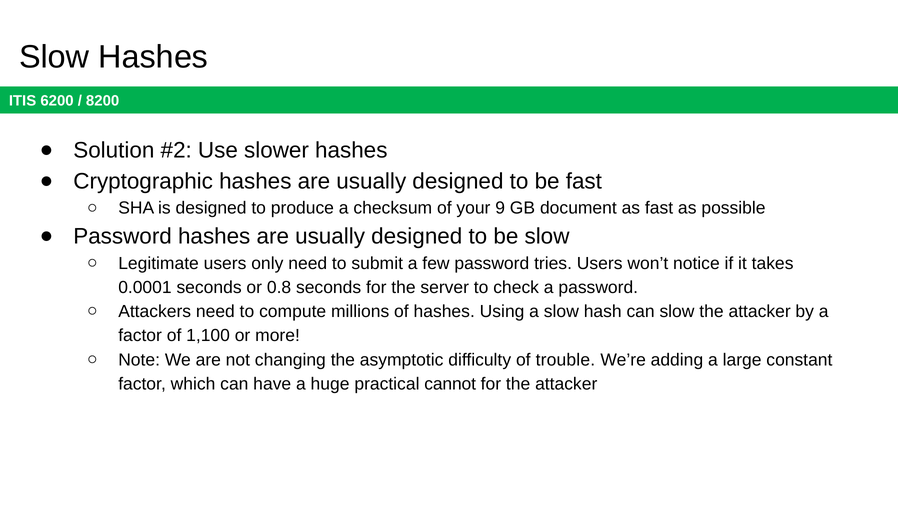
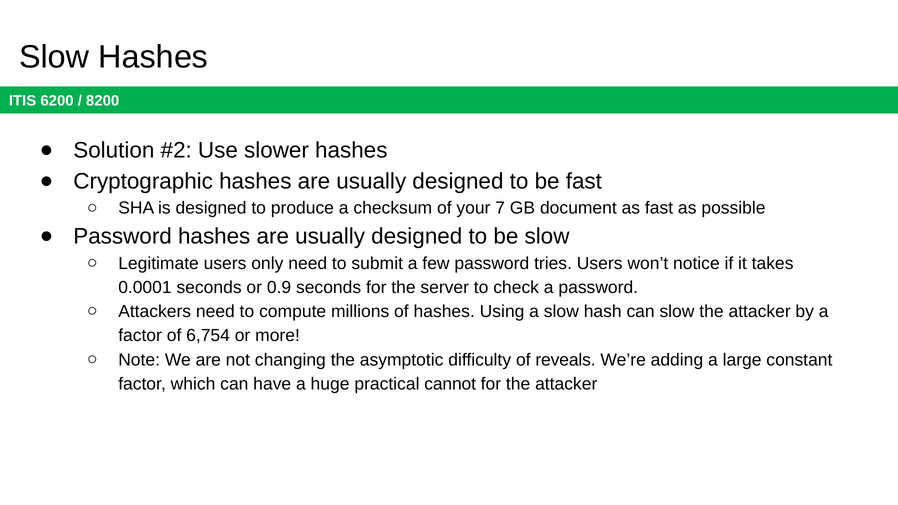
9: 9 -> 7
0.8: 0.8 -> 0.9
1,100: 1,100 -> 6,754
trouble: trouble -> reveals
